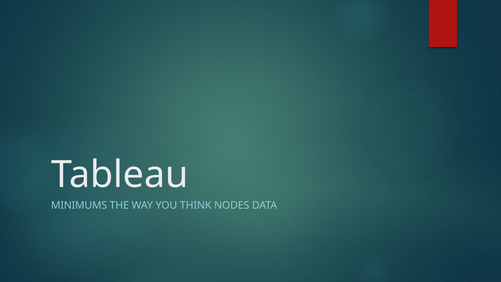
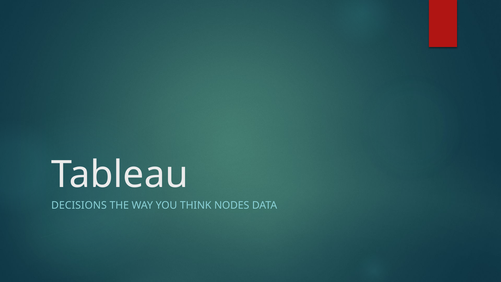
MINIMUMS: MINIMUMS -> DECISIONS
